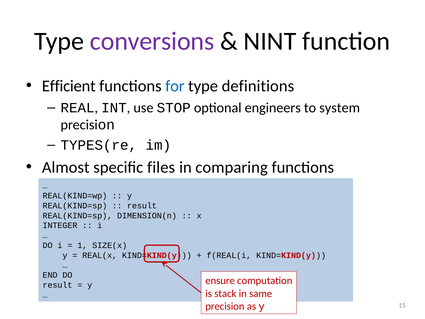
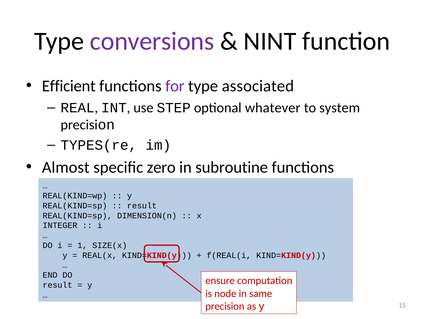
for colour: blue -> purple
definitions: definitions -> associated
STOP: STOP -> STEP
engineers: engineers -> whatever
files: files -> zero
comparing: comparing -> subroutine
stack: stack -> node
